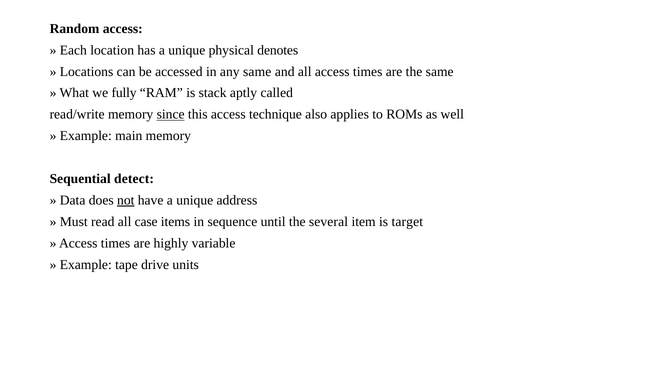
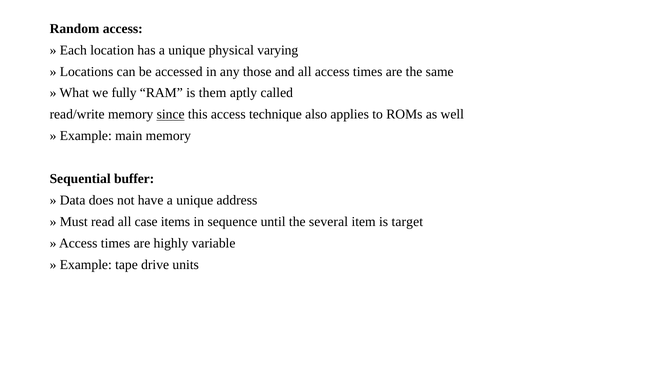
denotes: denotes -> varying
any same: same -> those
stack: stack -> them
detect: detect -> buffer
not underline: present -> none
